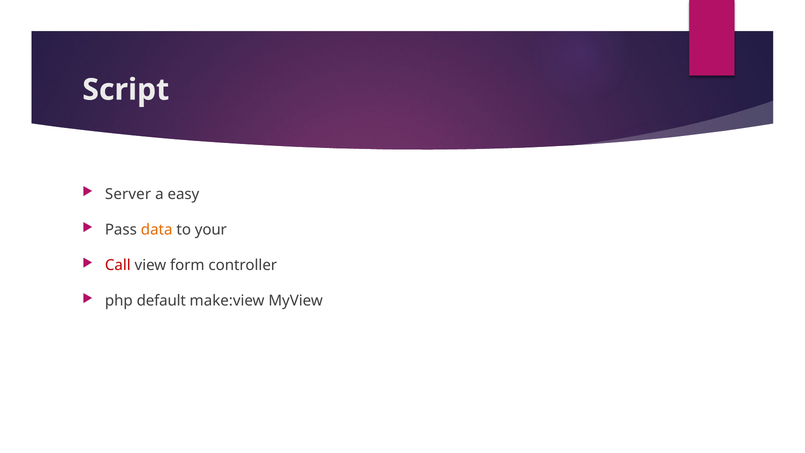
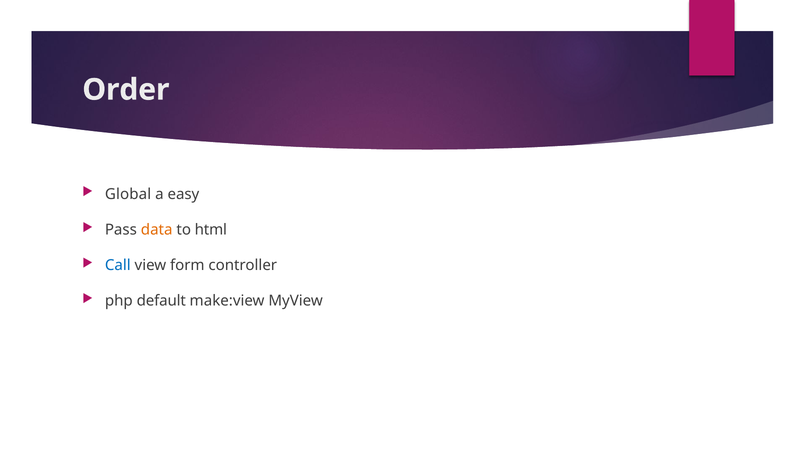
Script: Script -> Order
Server: Server -> Global
your: your -> html
Call colour: red -> blue
